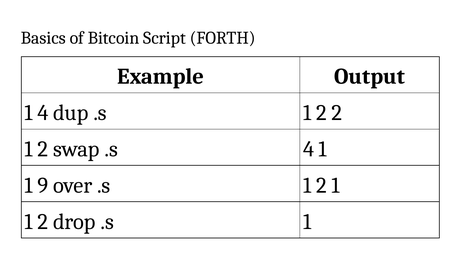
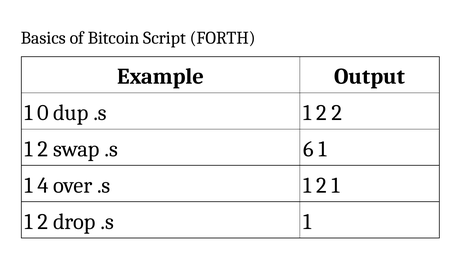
1 4: 4 -> 0
.s 4: 4 -> 6
9: 9 -> 4
